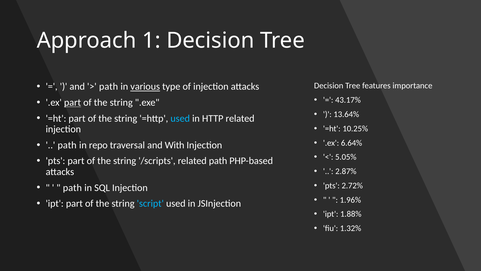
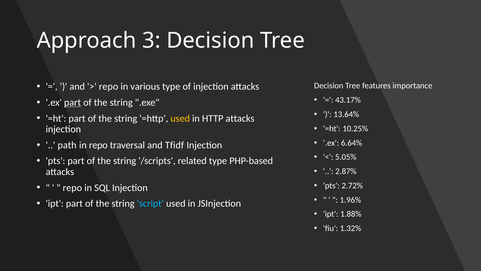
1: 1 -> 3
path at (109, 87): path -> repo
various underline: present -> none
used at (180, 118) colour: light blue -> yellow
HTTP related: related -> attacks
With: With -> Tfidf
related path: path -> type
path at (72, 187): path -> repo
